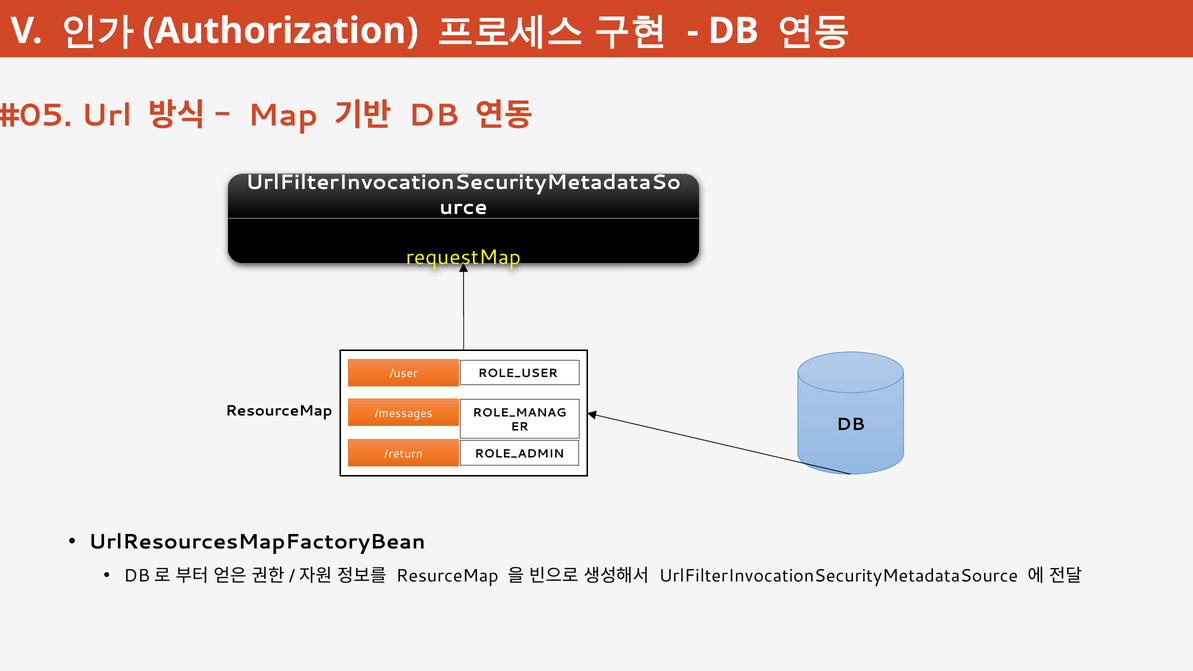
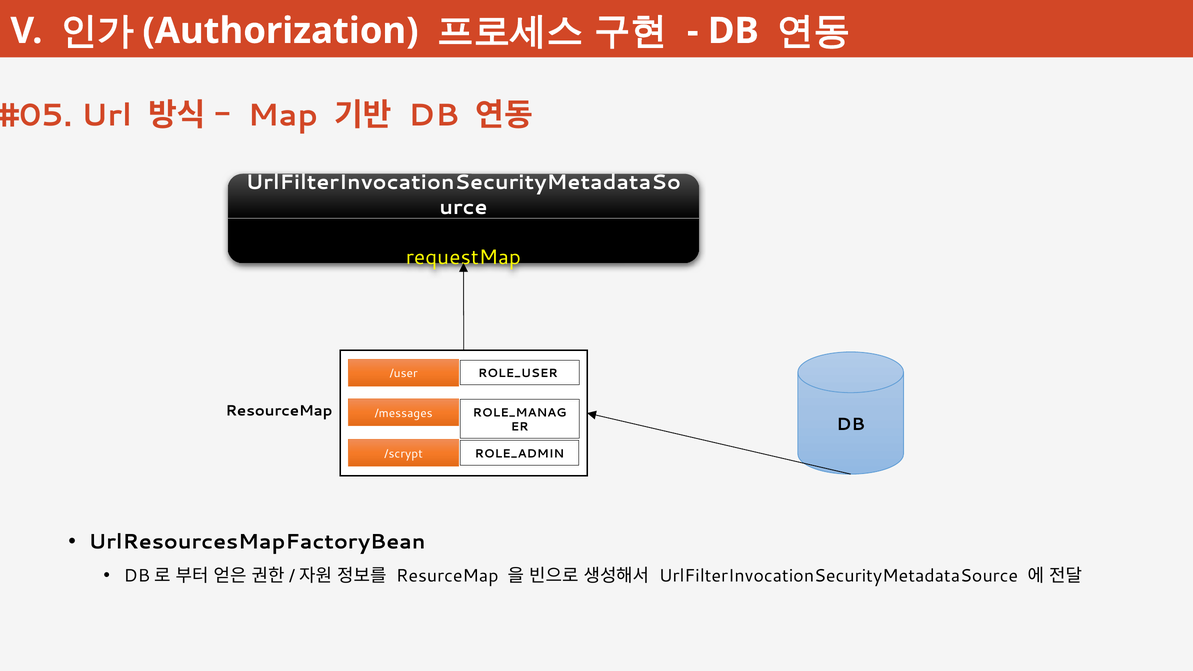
/return: /return -> /scrypt
